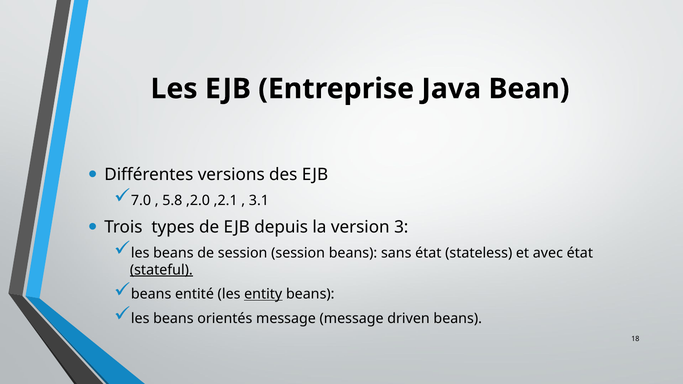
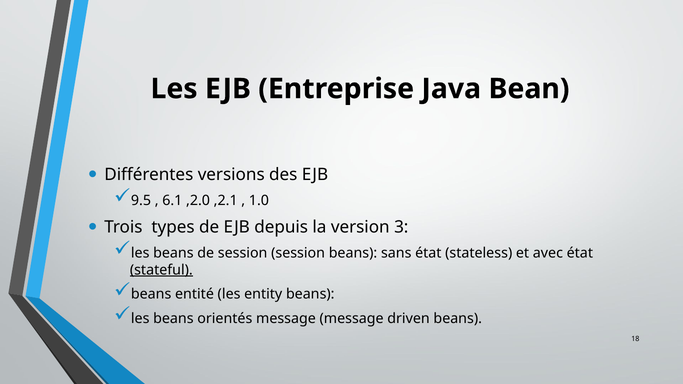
7.0: 7.0 -> 9.5
5.8: 5.8 -> 6.1
3.1: 3.1 -> 1.0
entity underline: present -> none
